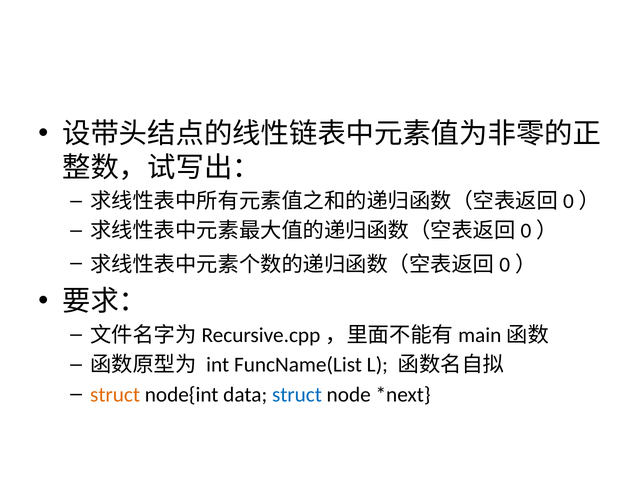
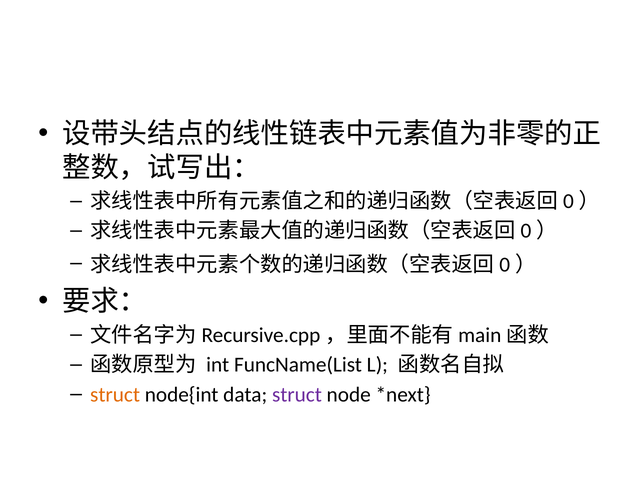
struct at (297, 395) colour: blue -> purple
